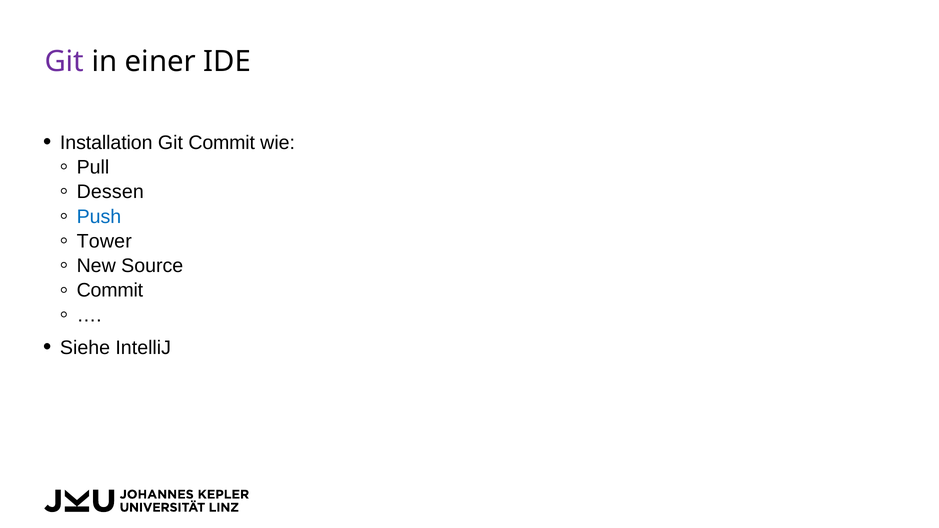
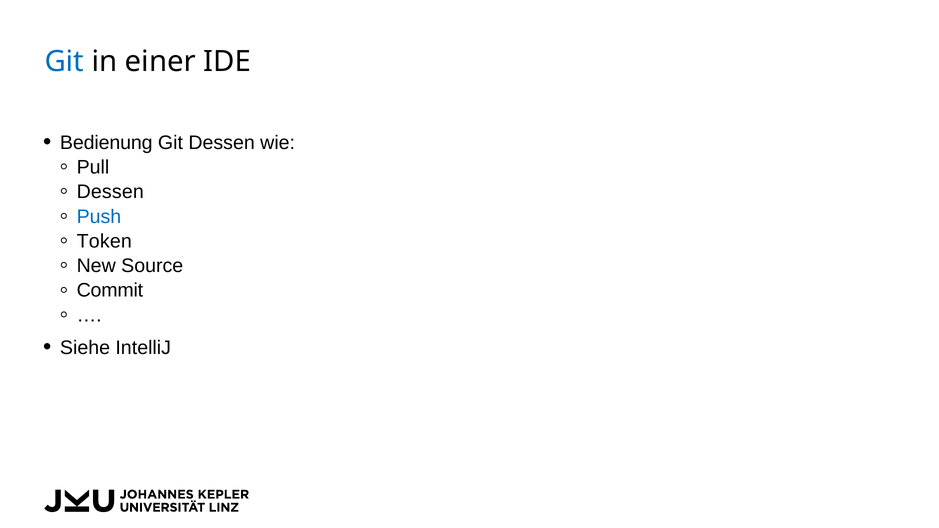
Git at (64, 61) colour: purple -> blue
Installation: Installation -> Bedienung
Git Commit: Commit -> Dessen
Tower: Tower -> Token
